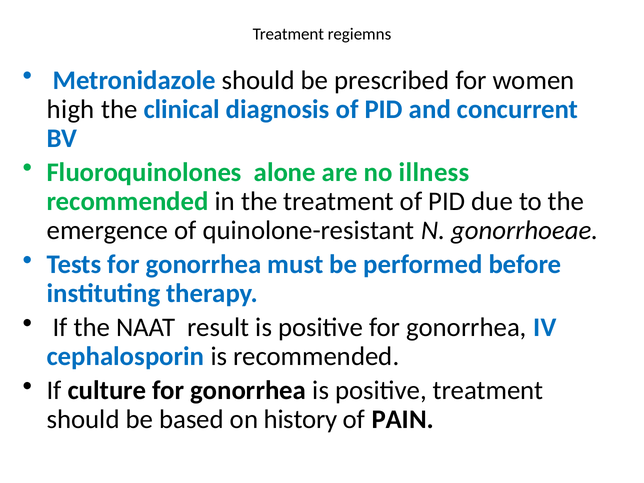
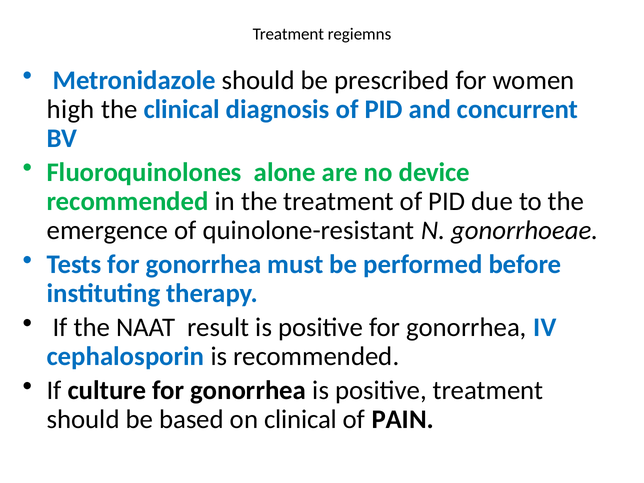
illness: illness -> device
on history: history -> clinical
